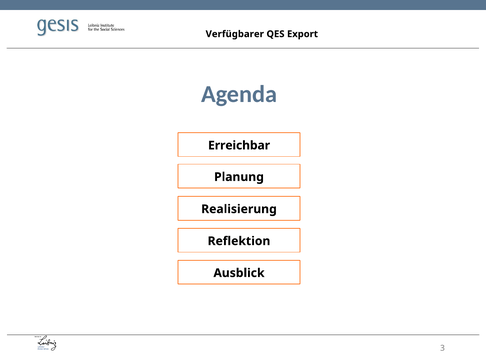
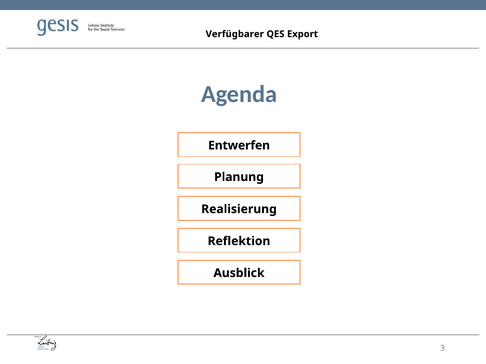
Erreichbar: Erreichbar -> Entwerfen
